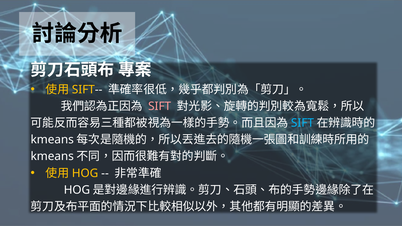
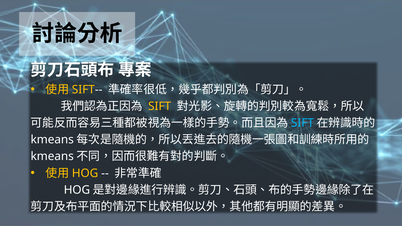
SIFT at (160, 106) colour: pink -> yellow
